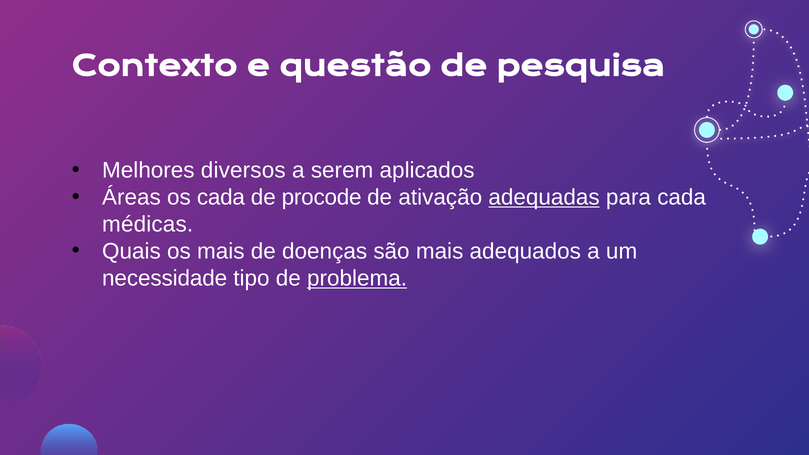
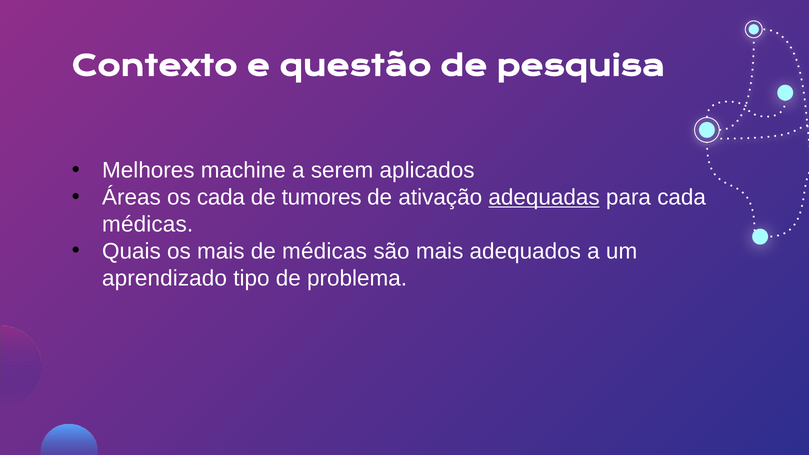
diversos: diversos -> machine
procode: procode -> tumores
de doenças: doenças -> médicas
necessidade: necessidade -> aprendizado
problema underline: present -> none
